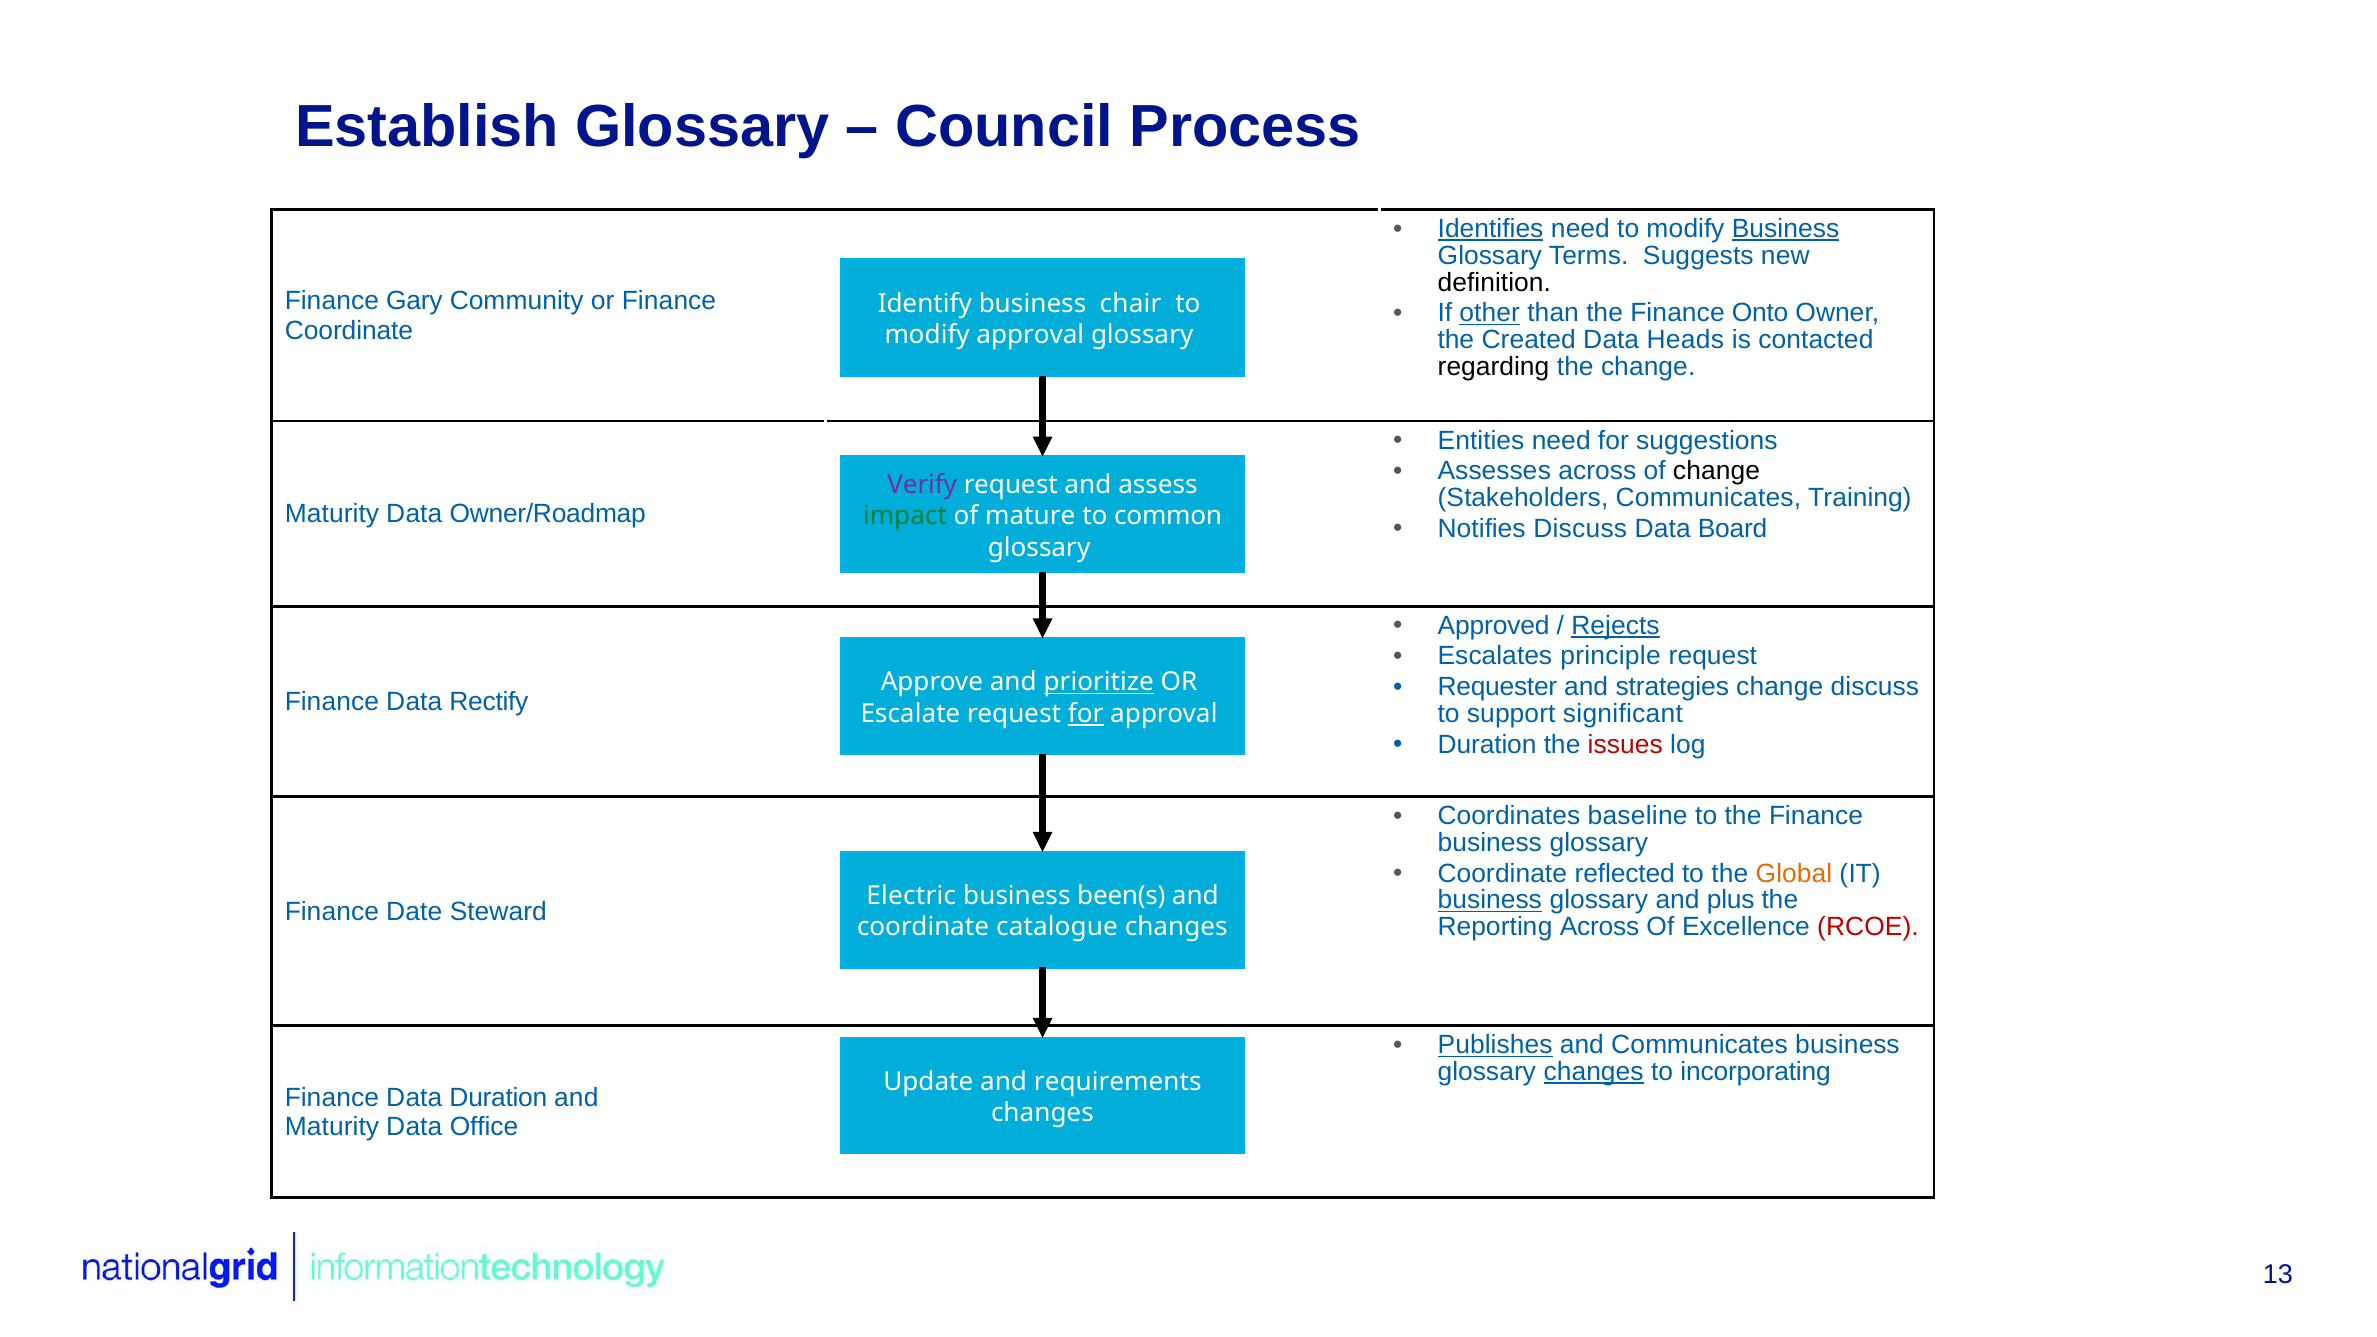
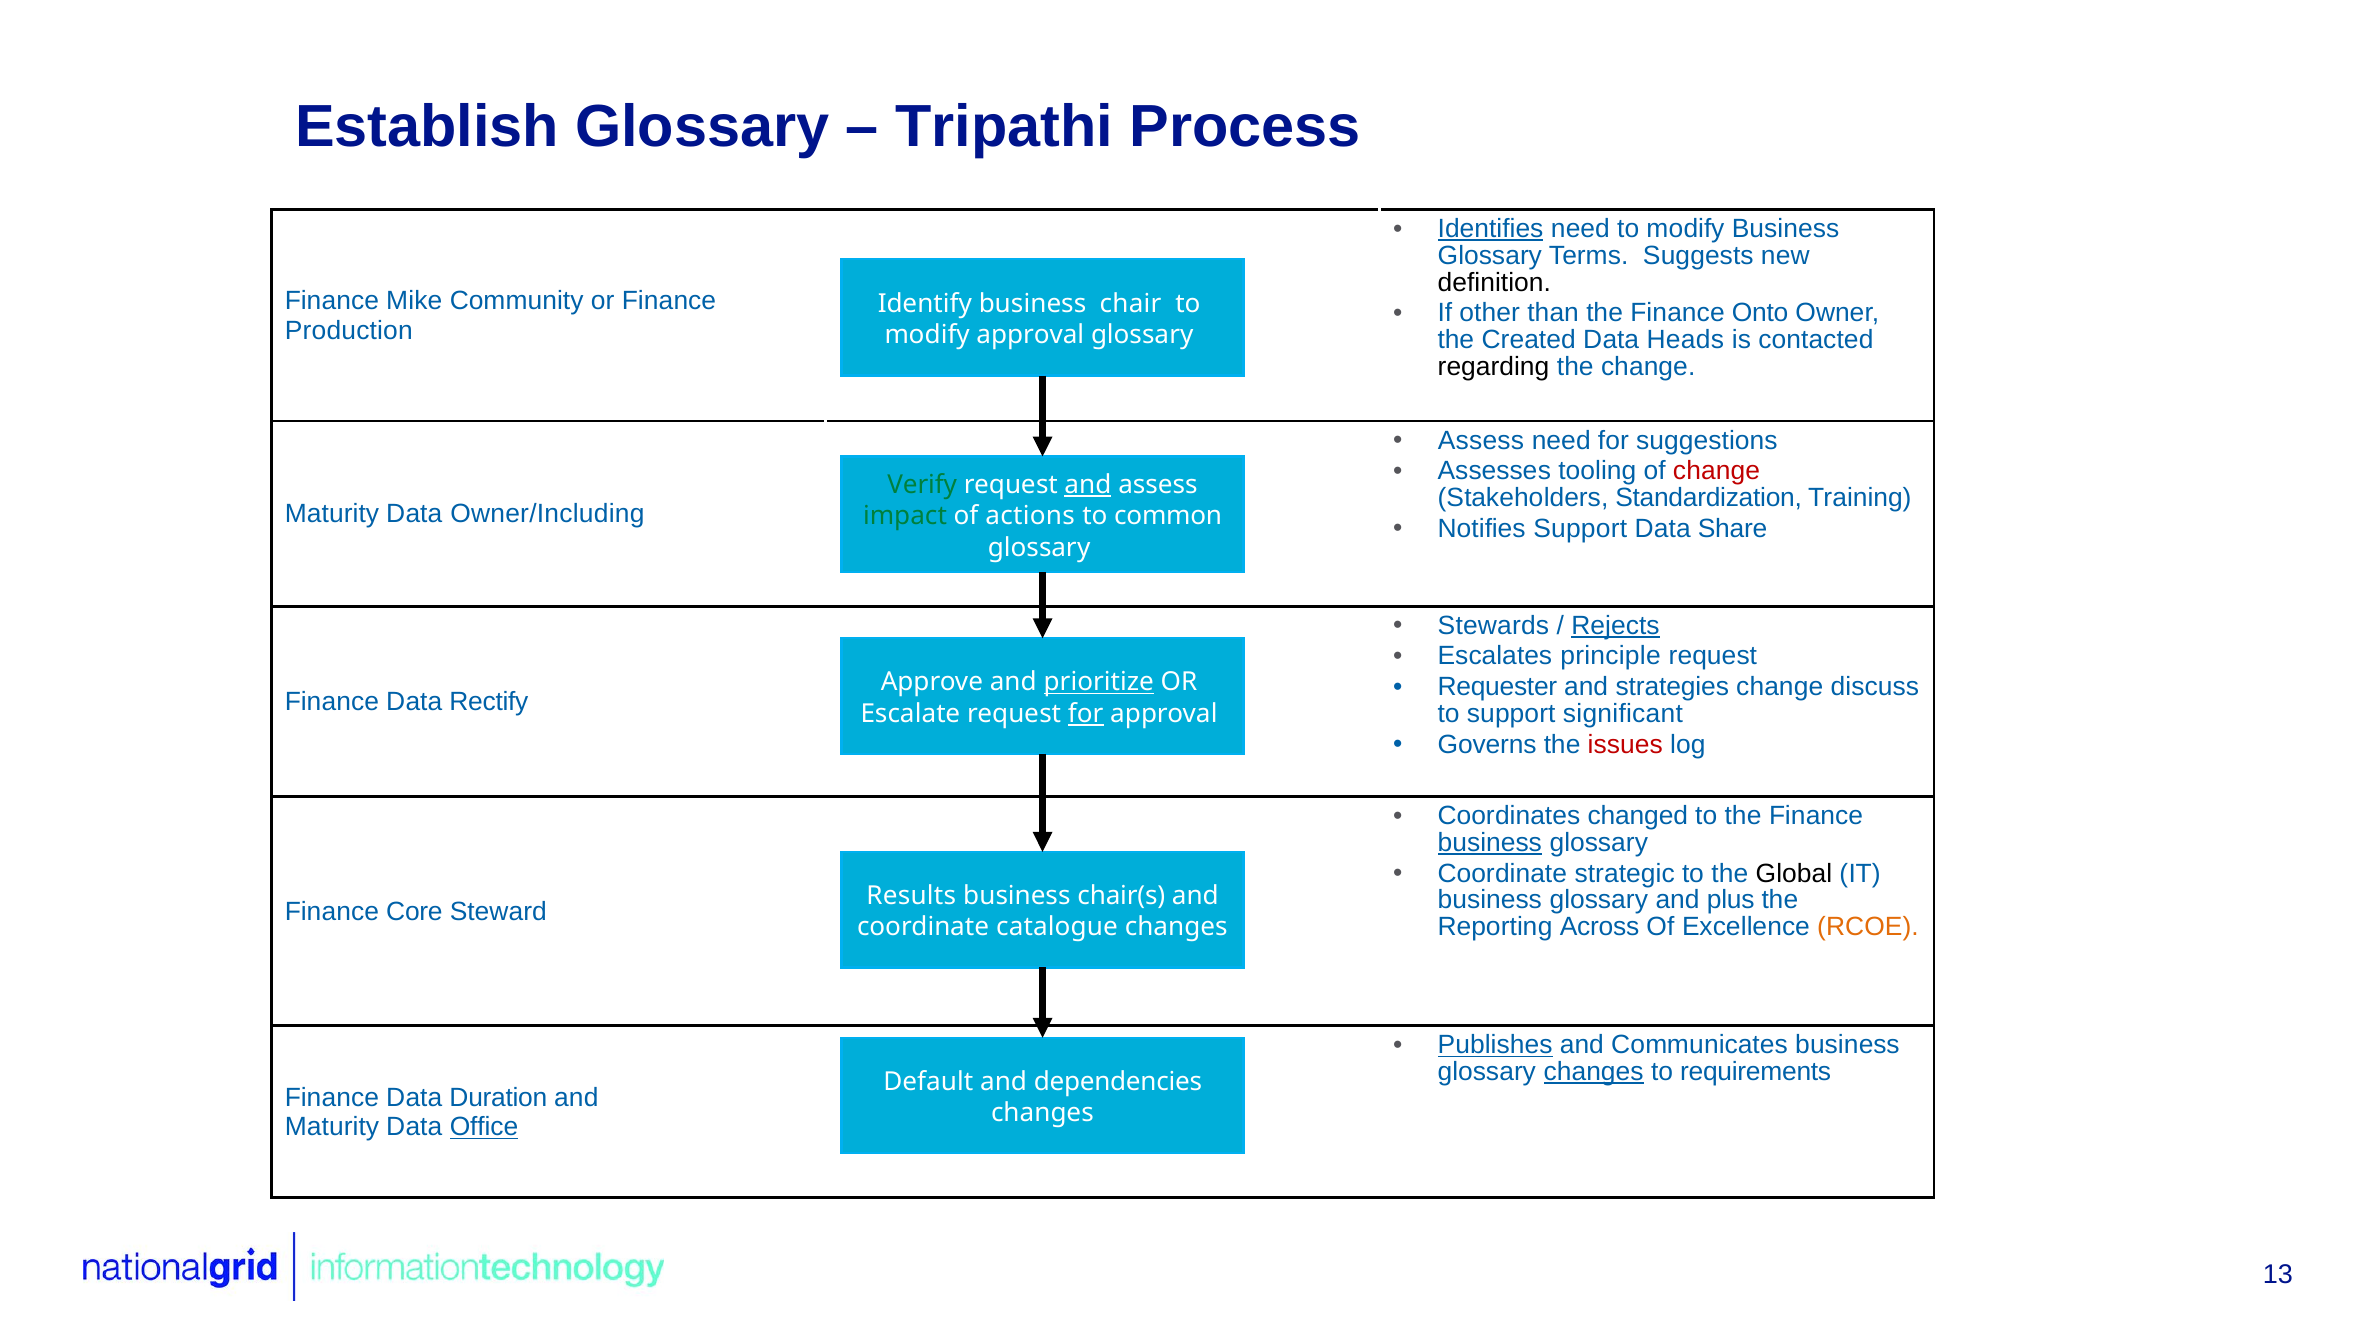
Council: Council -> Tripathi
Business at (1786, 229) underline: present -> none
Gary: Gary -> Mike
other underline: present -> none
Coordinate at (349, 331): Coordinate -> Production
Entities at (1481, 440): Entities -> Assess
Assesses across: across -> tooling
change at (1716, 471) colour: black -> red
Verify colour: purple -> green
and at (1088, 485) underline: none -> present
Stakeholders Communicates: Communicates -> Standardization
Owner/Roadmap: Owner/Roadmap -> Owner/Including
mature: mature -> actions
Notifies Discuss: Discuss -> Support
Board: Board -> Share
Approved: Approved -> Stewards
Duration at (1487, 744): Duration -> Governs
baseline: baseline -> changed
business at (1490, 843) underline: none -> present
reflected: reflected -> strategic
Global colour: orange -> black
business at (1490, 900) underline: present -> none
Electric: Electric -> Results
been(s: been(s -> chair(s
Date: Date -> Core
RCOE colour: red -> orange
incorporating: incorporating -> requirements
Update: Update -> Default
requirements: requirements -> dependencies
Office underline: none -> present
